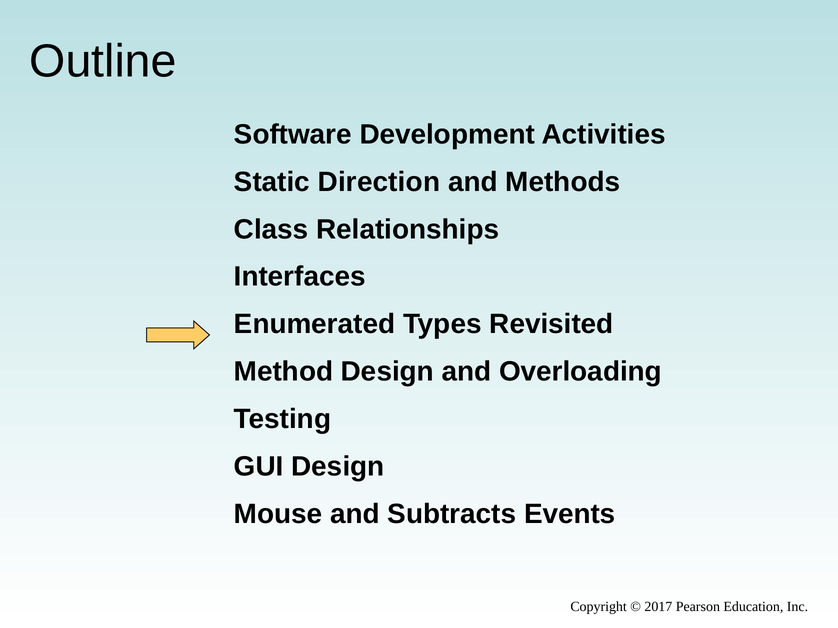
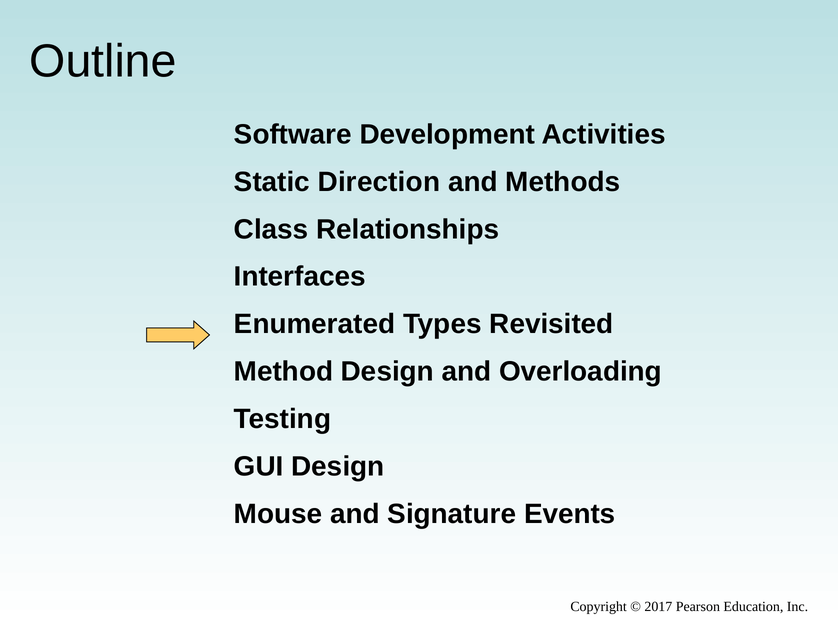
Subtracts: Subtracts -> Signature
